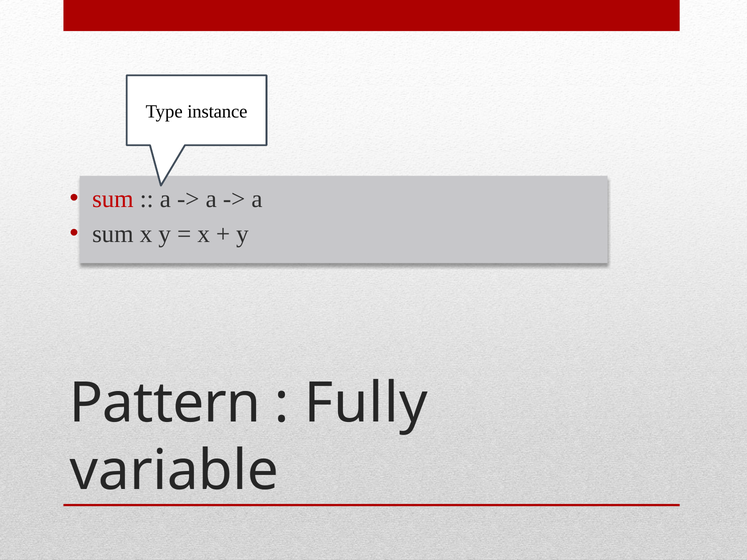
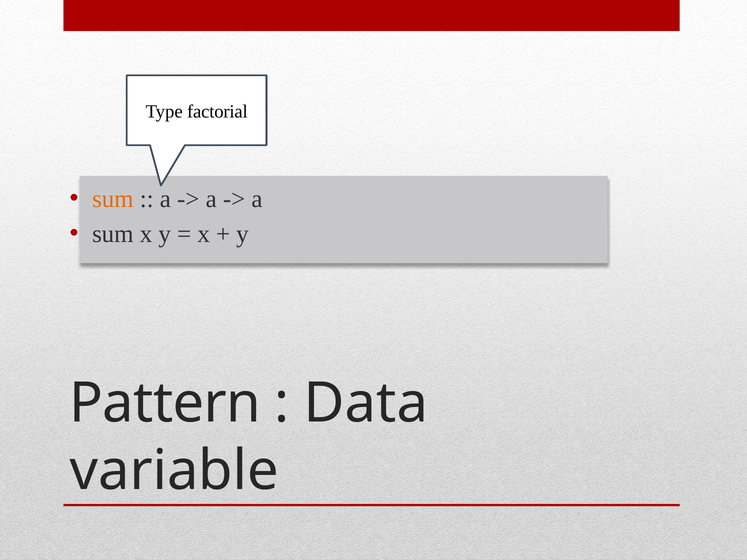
instance: instance -> factorial
sum at (113, 199) colour: red -> orange
Fully: Fully -> Data
